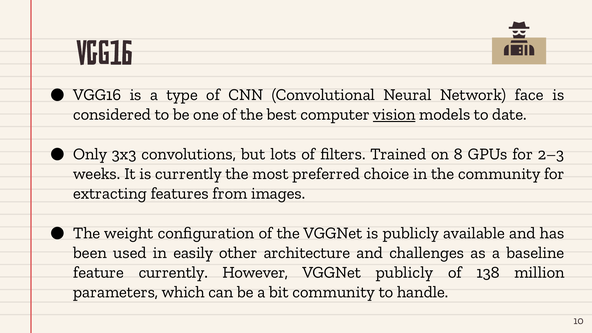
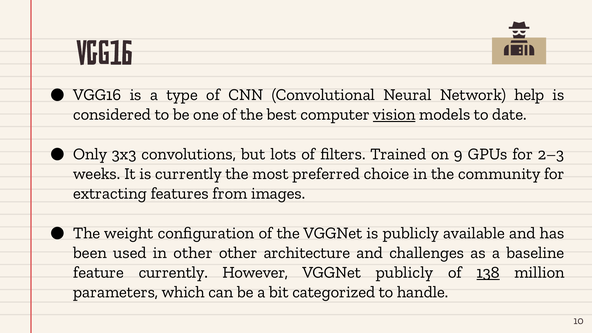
face: face -> help
8: 8 -> 9
in easily: easily -> other
138 underline: none -> present
bit community: community -> categorized
